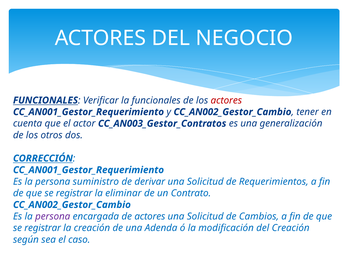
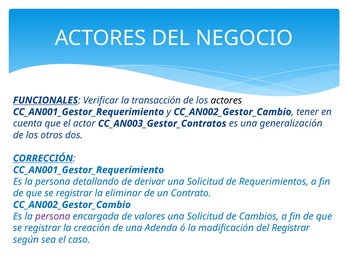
la funcionales: funcionales -> transacción
actores at (226, 100) colour: red -> black
suministro: suministro -> detallando
de actores: actores -> valores
del Creación: Creación -> Registrar
